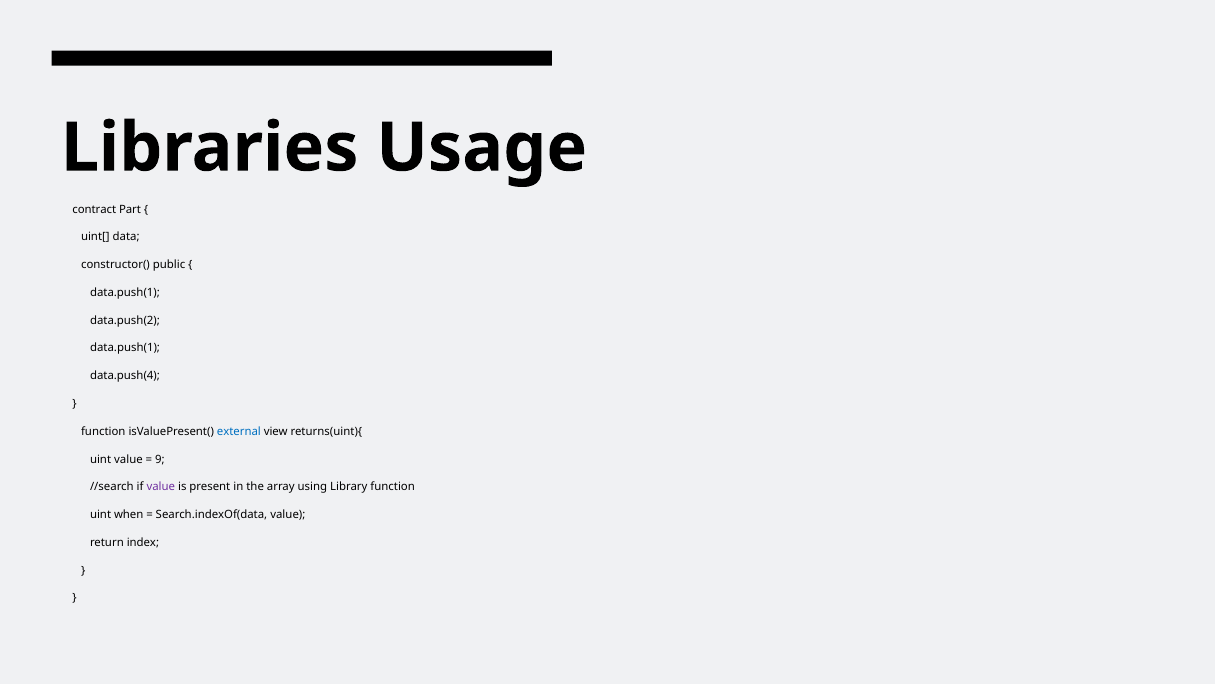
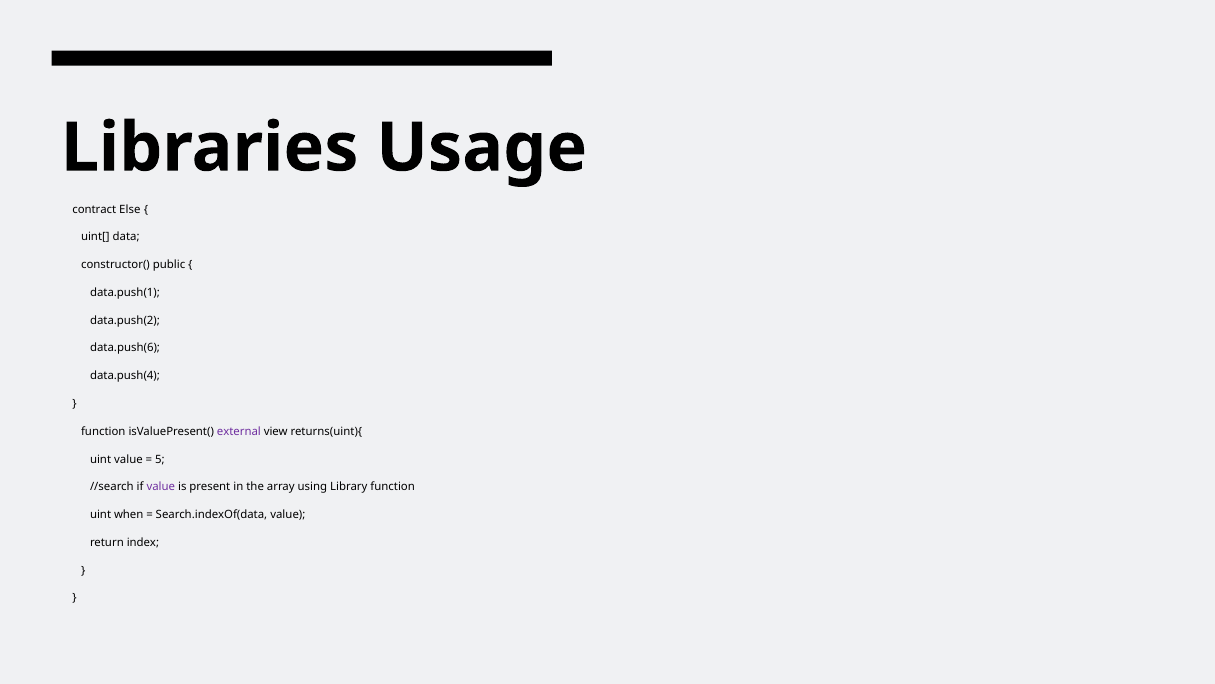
Part: Part -> Else
data.push(1 at (125, 348): data.push(1 -> data.push(6
external colour: blue -> purple
9: 9 -> 5
